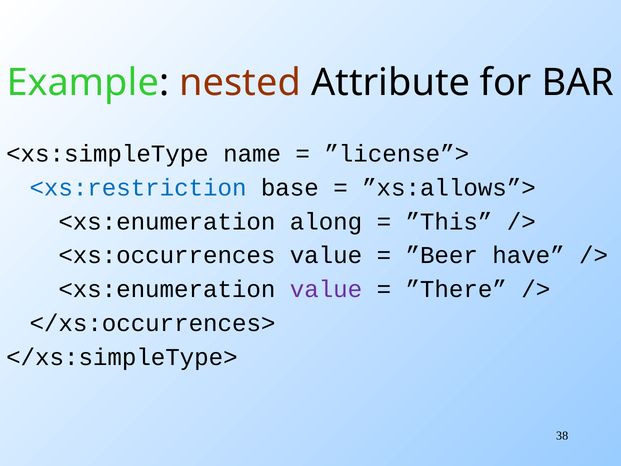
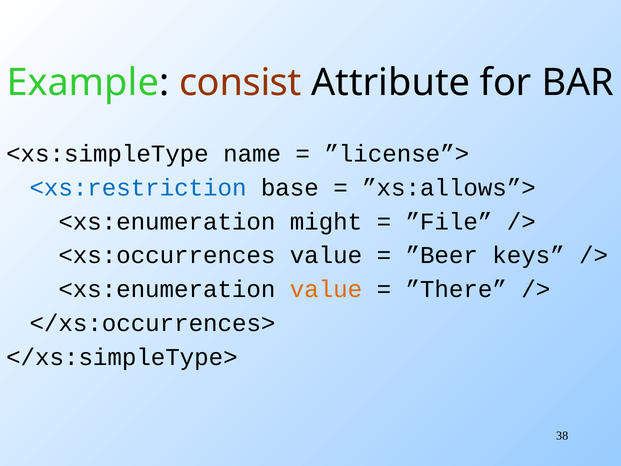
nested: nested -> consist
along: along -> might
”This: ”This -> ”File
have: have -> keys
value at (326, 289) colour: purple -> orange
